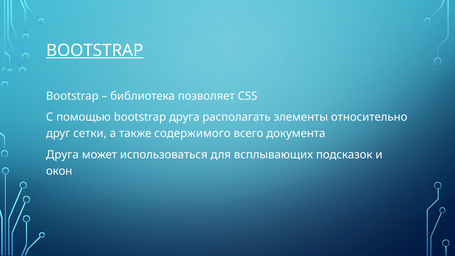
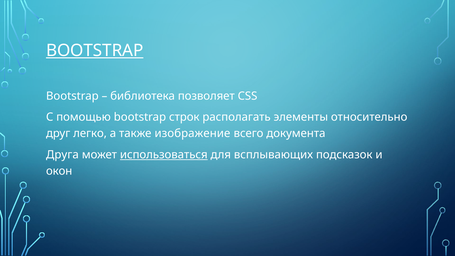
bootstrap друга: друга -> строк
сетки: сетки -> легко
содержимого: содержимого -> изображение
использоваться underline: none -> present
